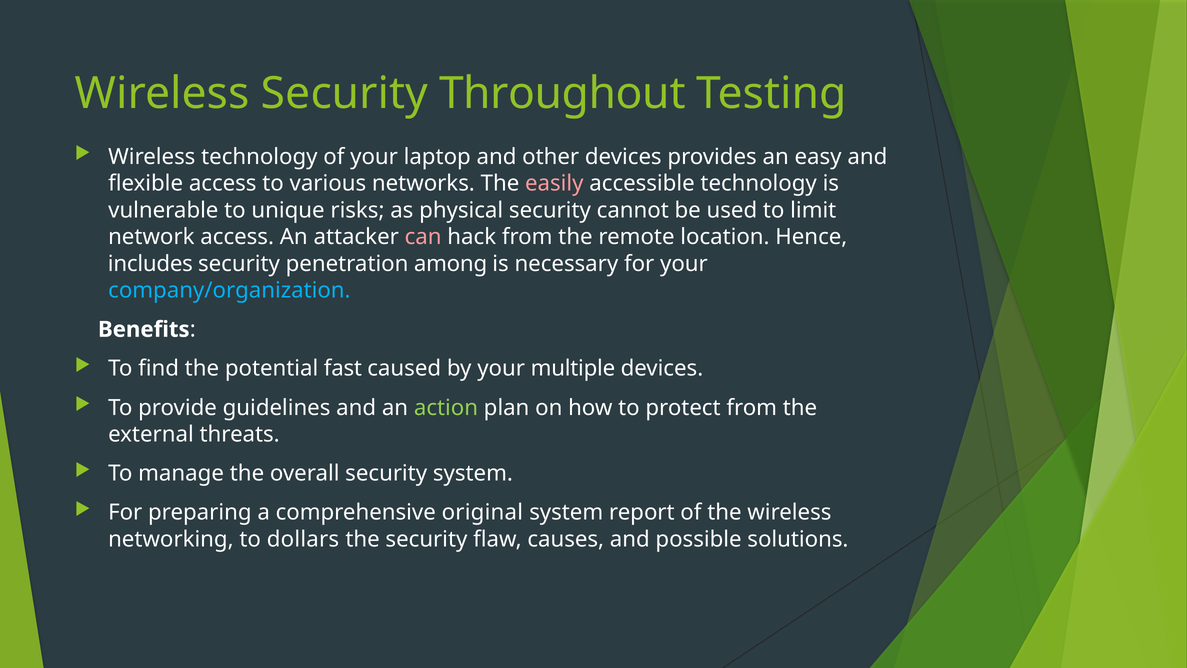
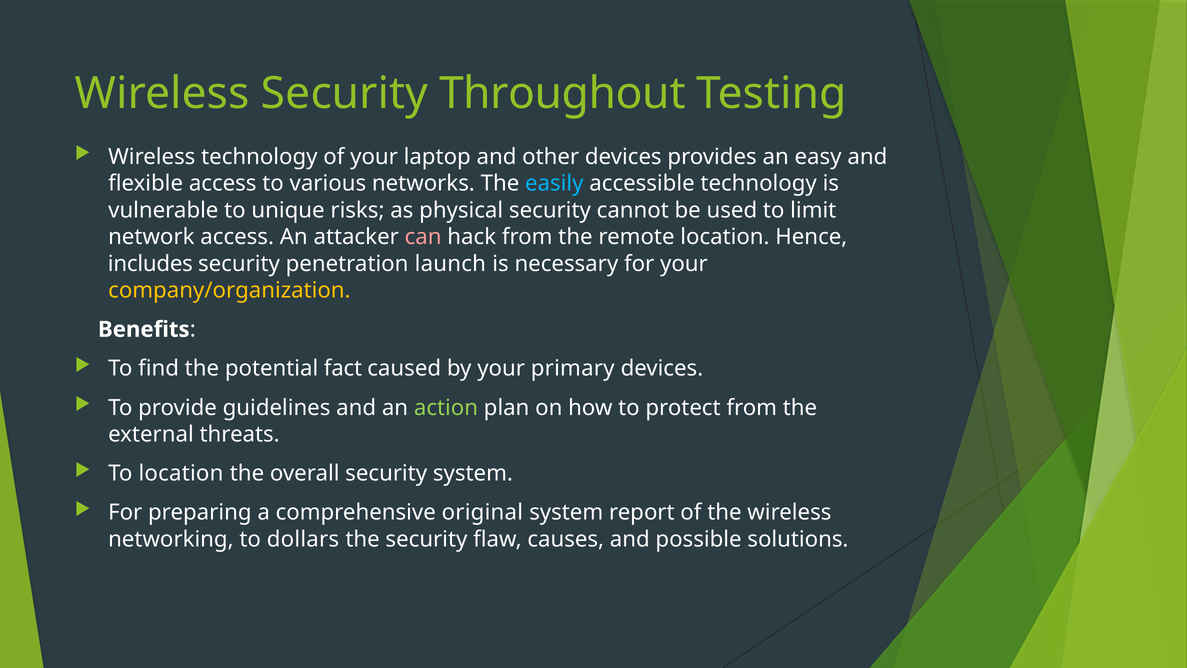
easily colour: pink -> light blue
among: among -> launch
company/organization colour: light blue -> yellow
fast: fast -> fact
multiple: multiple -> primary
To manage: manage -> location
